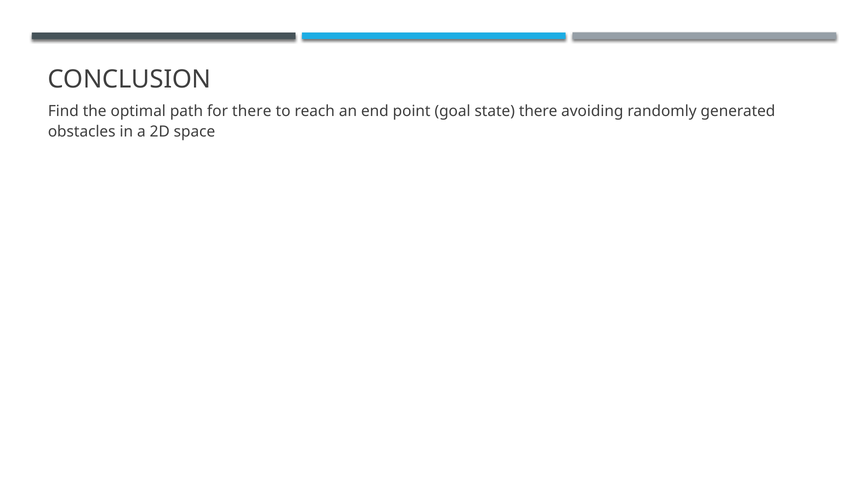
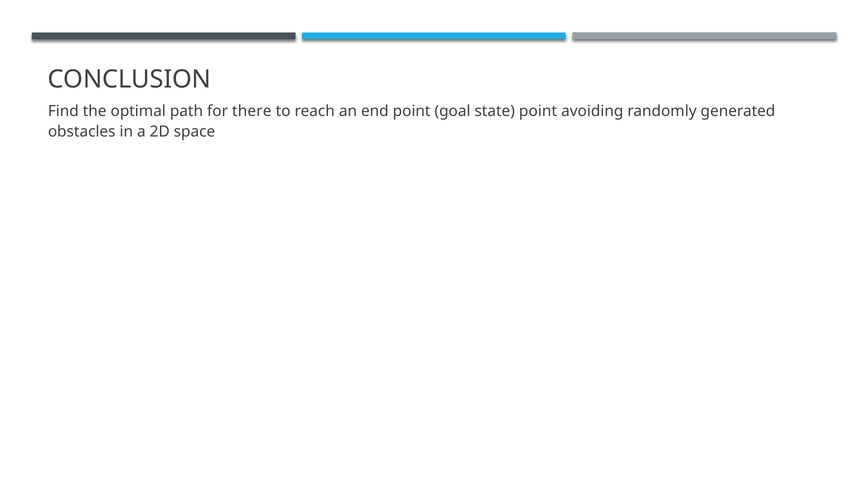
state there: there -> point
